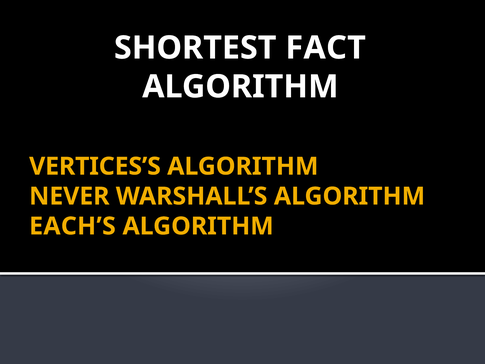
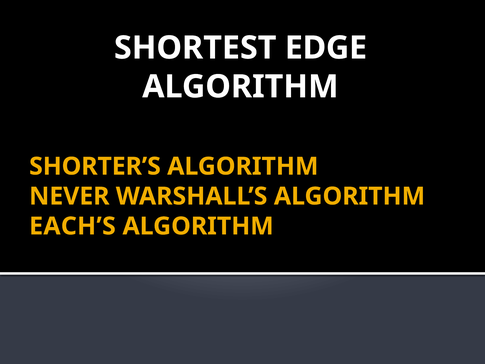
FACT: FACT -> EDGE
VERTICES’S: VERTICES’S -> SHORTER’S
